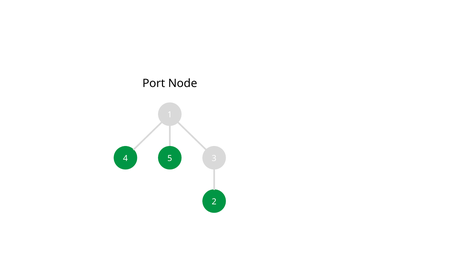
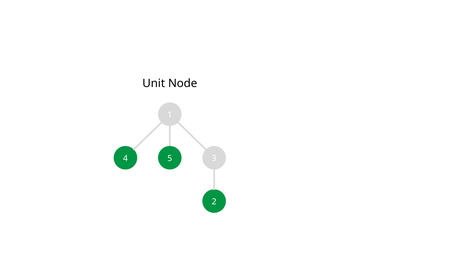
Port: Port -> Unit
